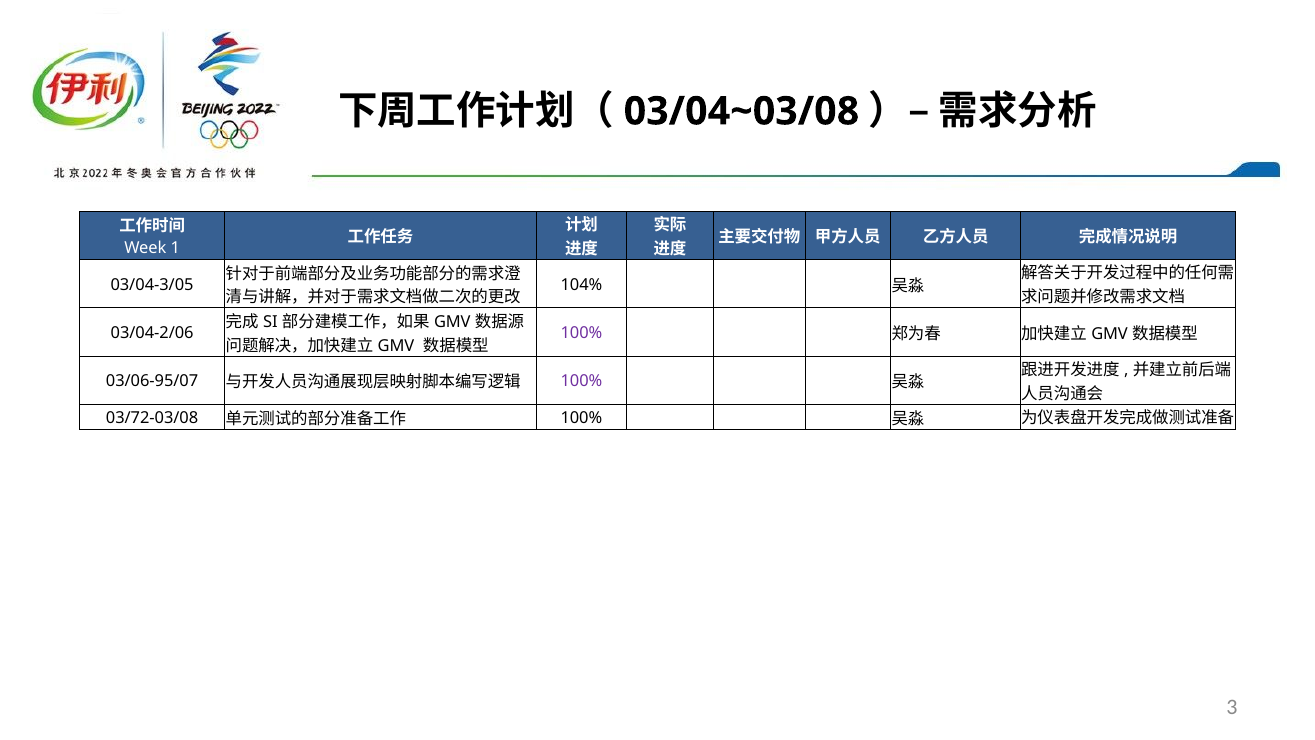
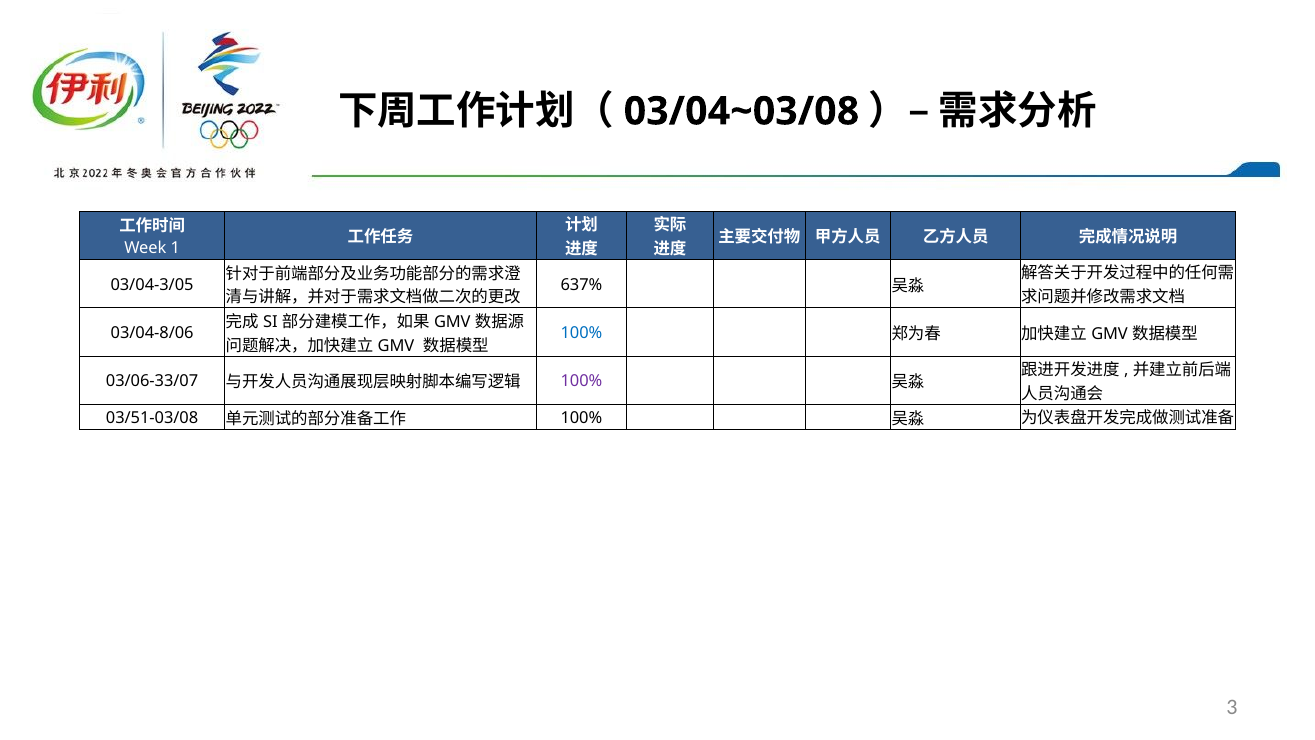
104%: 104% -> 637%
03/04-2/06: 03/04-2/06 -> 03/04-8/06
100% at (581, 333) colour: purple -> blue
03/06-95/07: 03/06-95/07 -> 03/06-33/07
03/72-03/08: 03/72-03/08 -> 03/51-03/08
